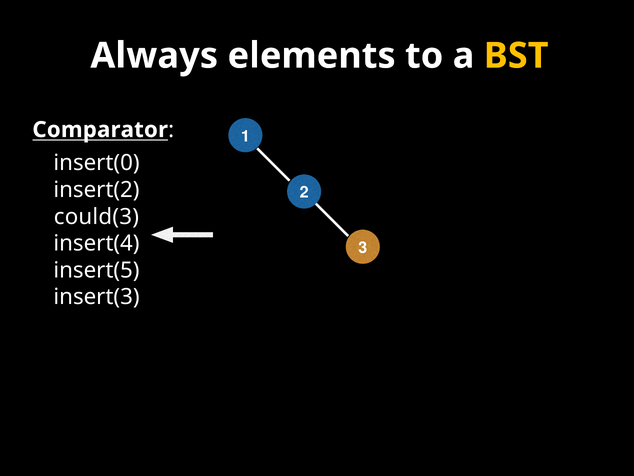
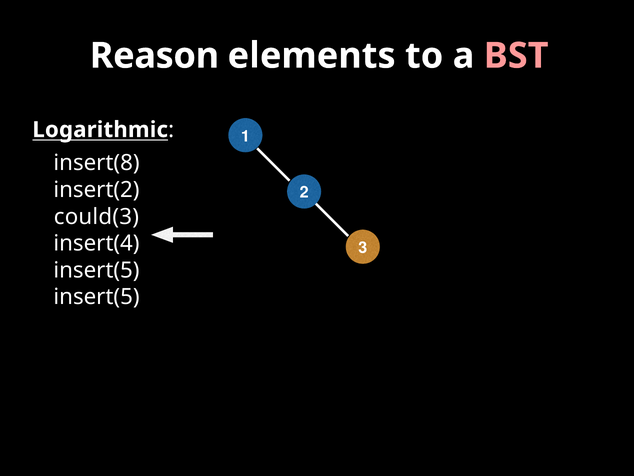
Always: Always -> Reason
BST colour: yellow -> pink
Comparator: Comparator -> Logarithmic
insert(0: insert(0 -> insert(8
insert(3 at (97, 297): insert(3 -> insert(5
